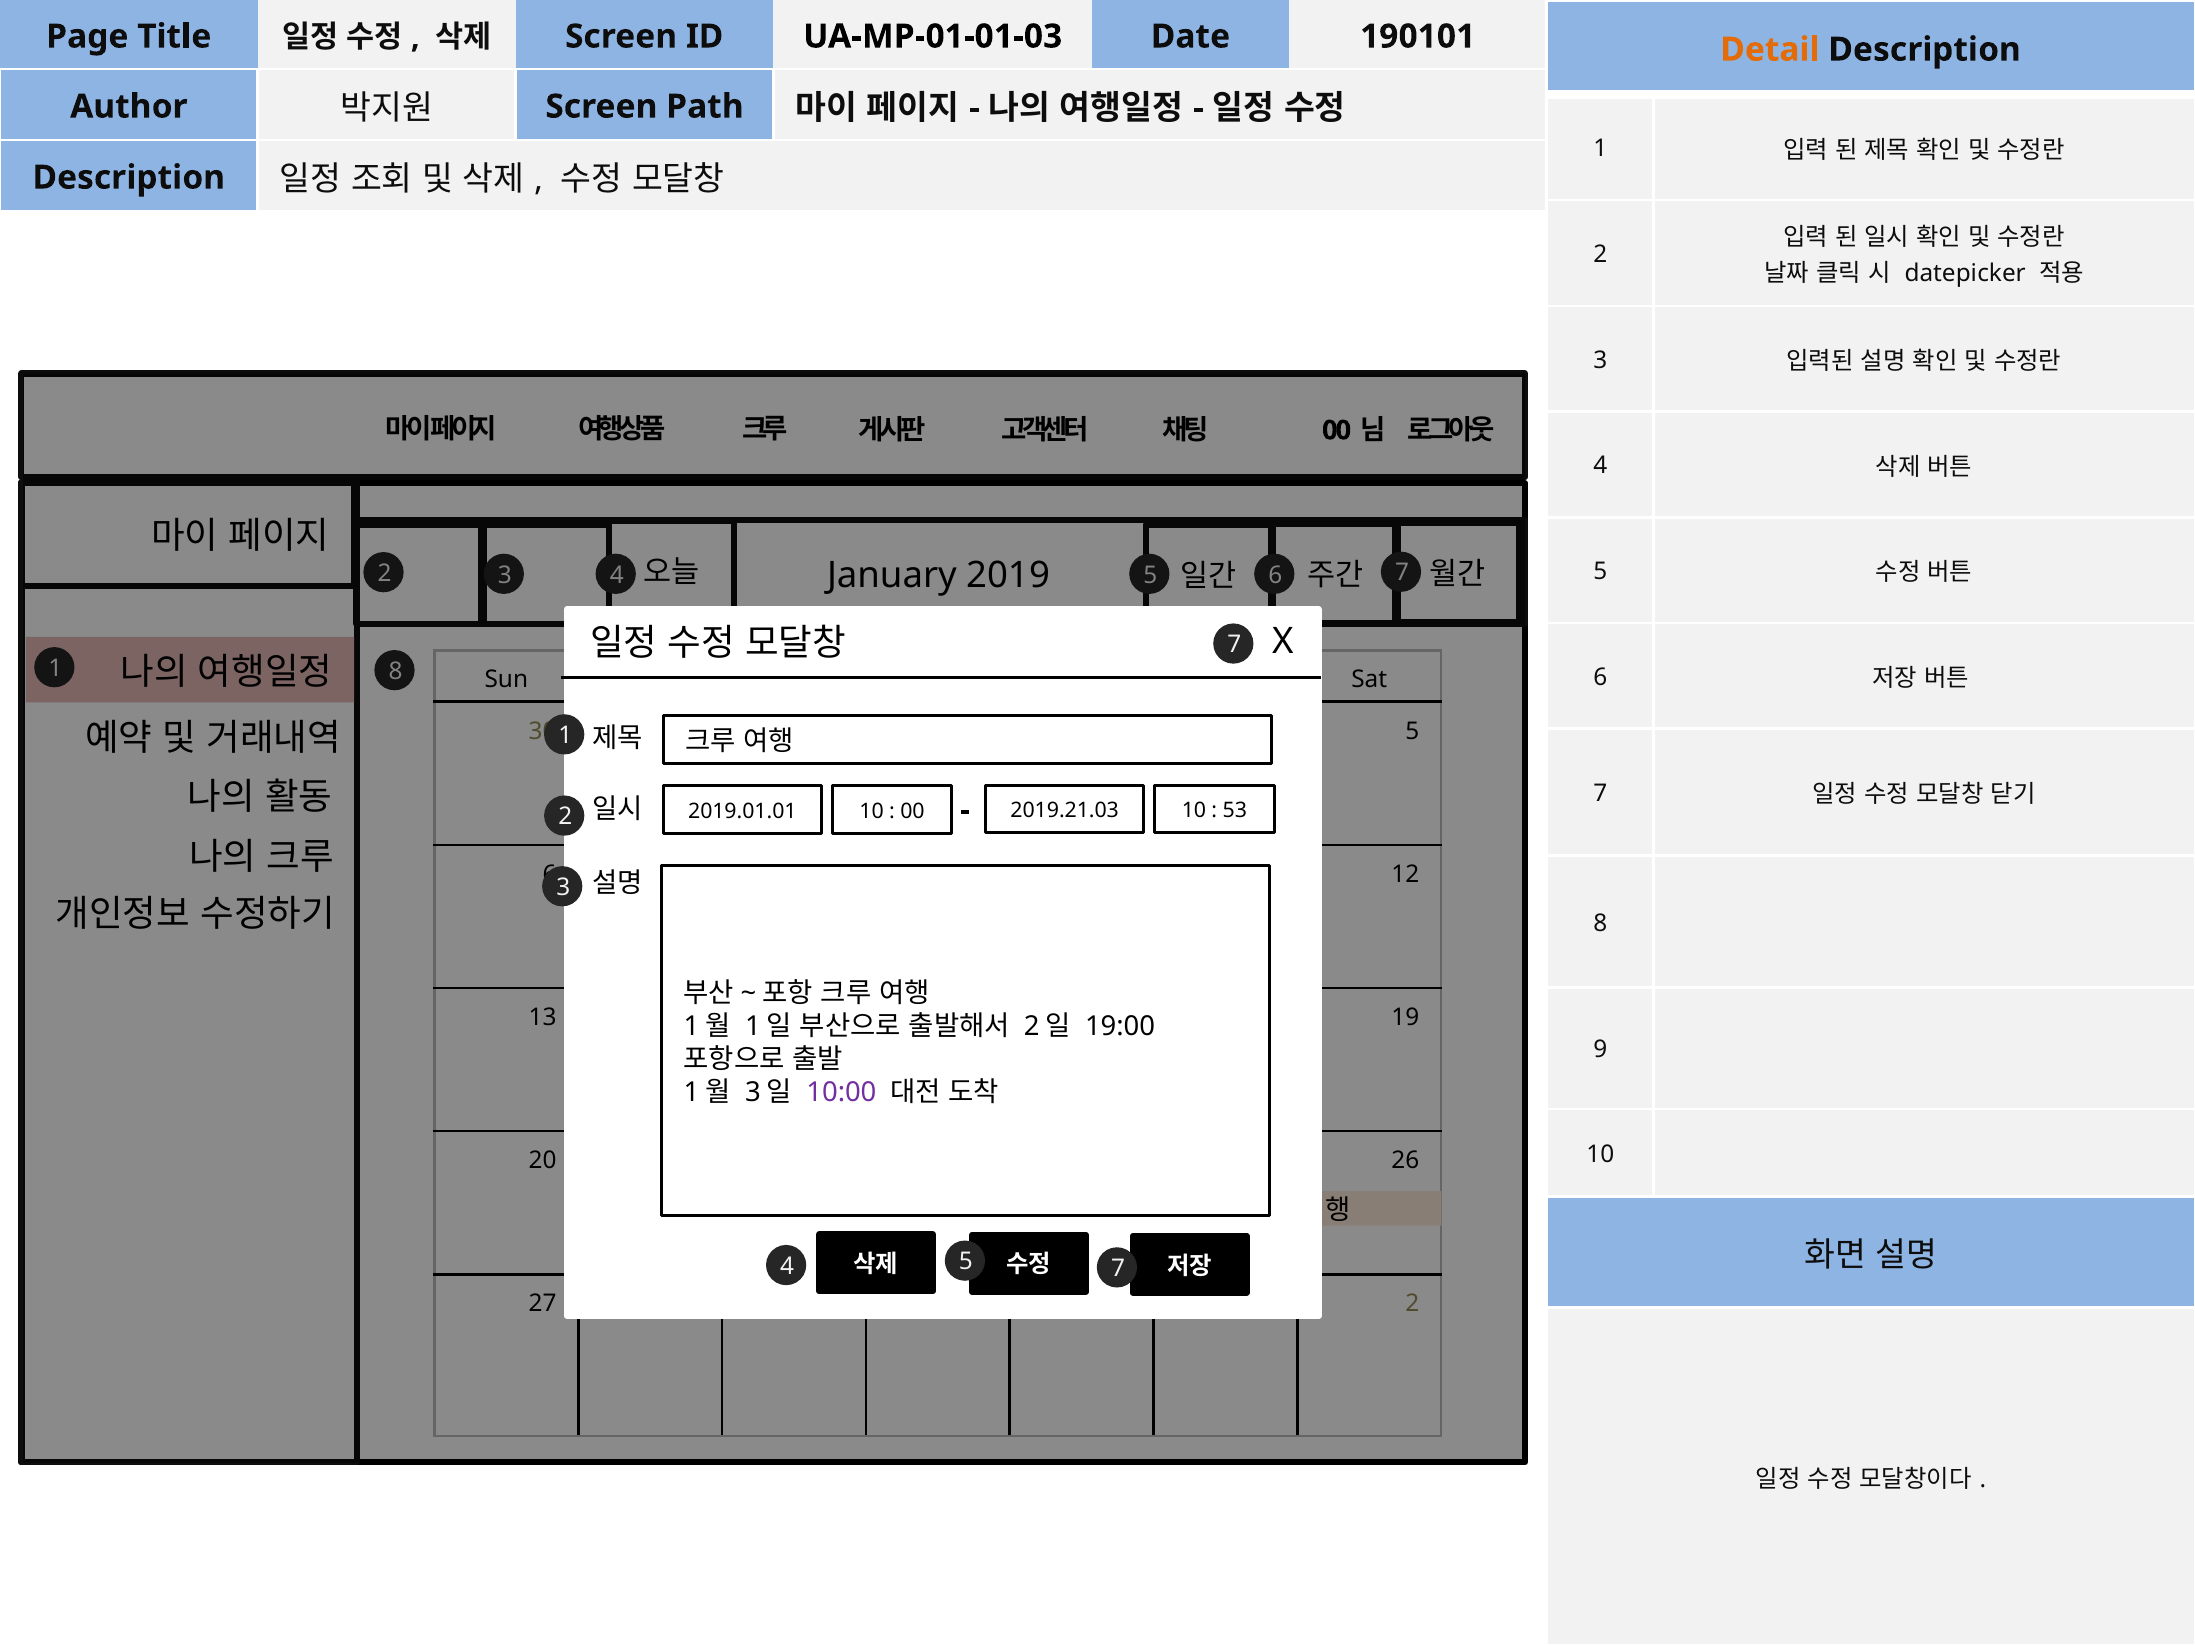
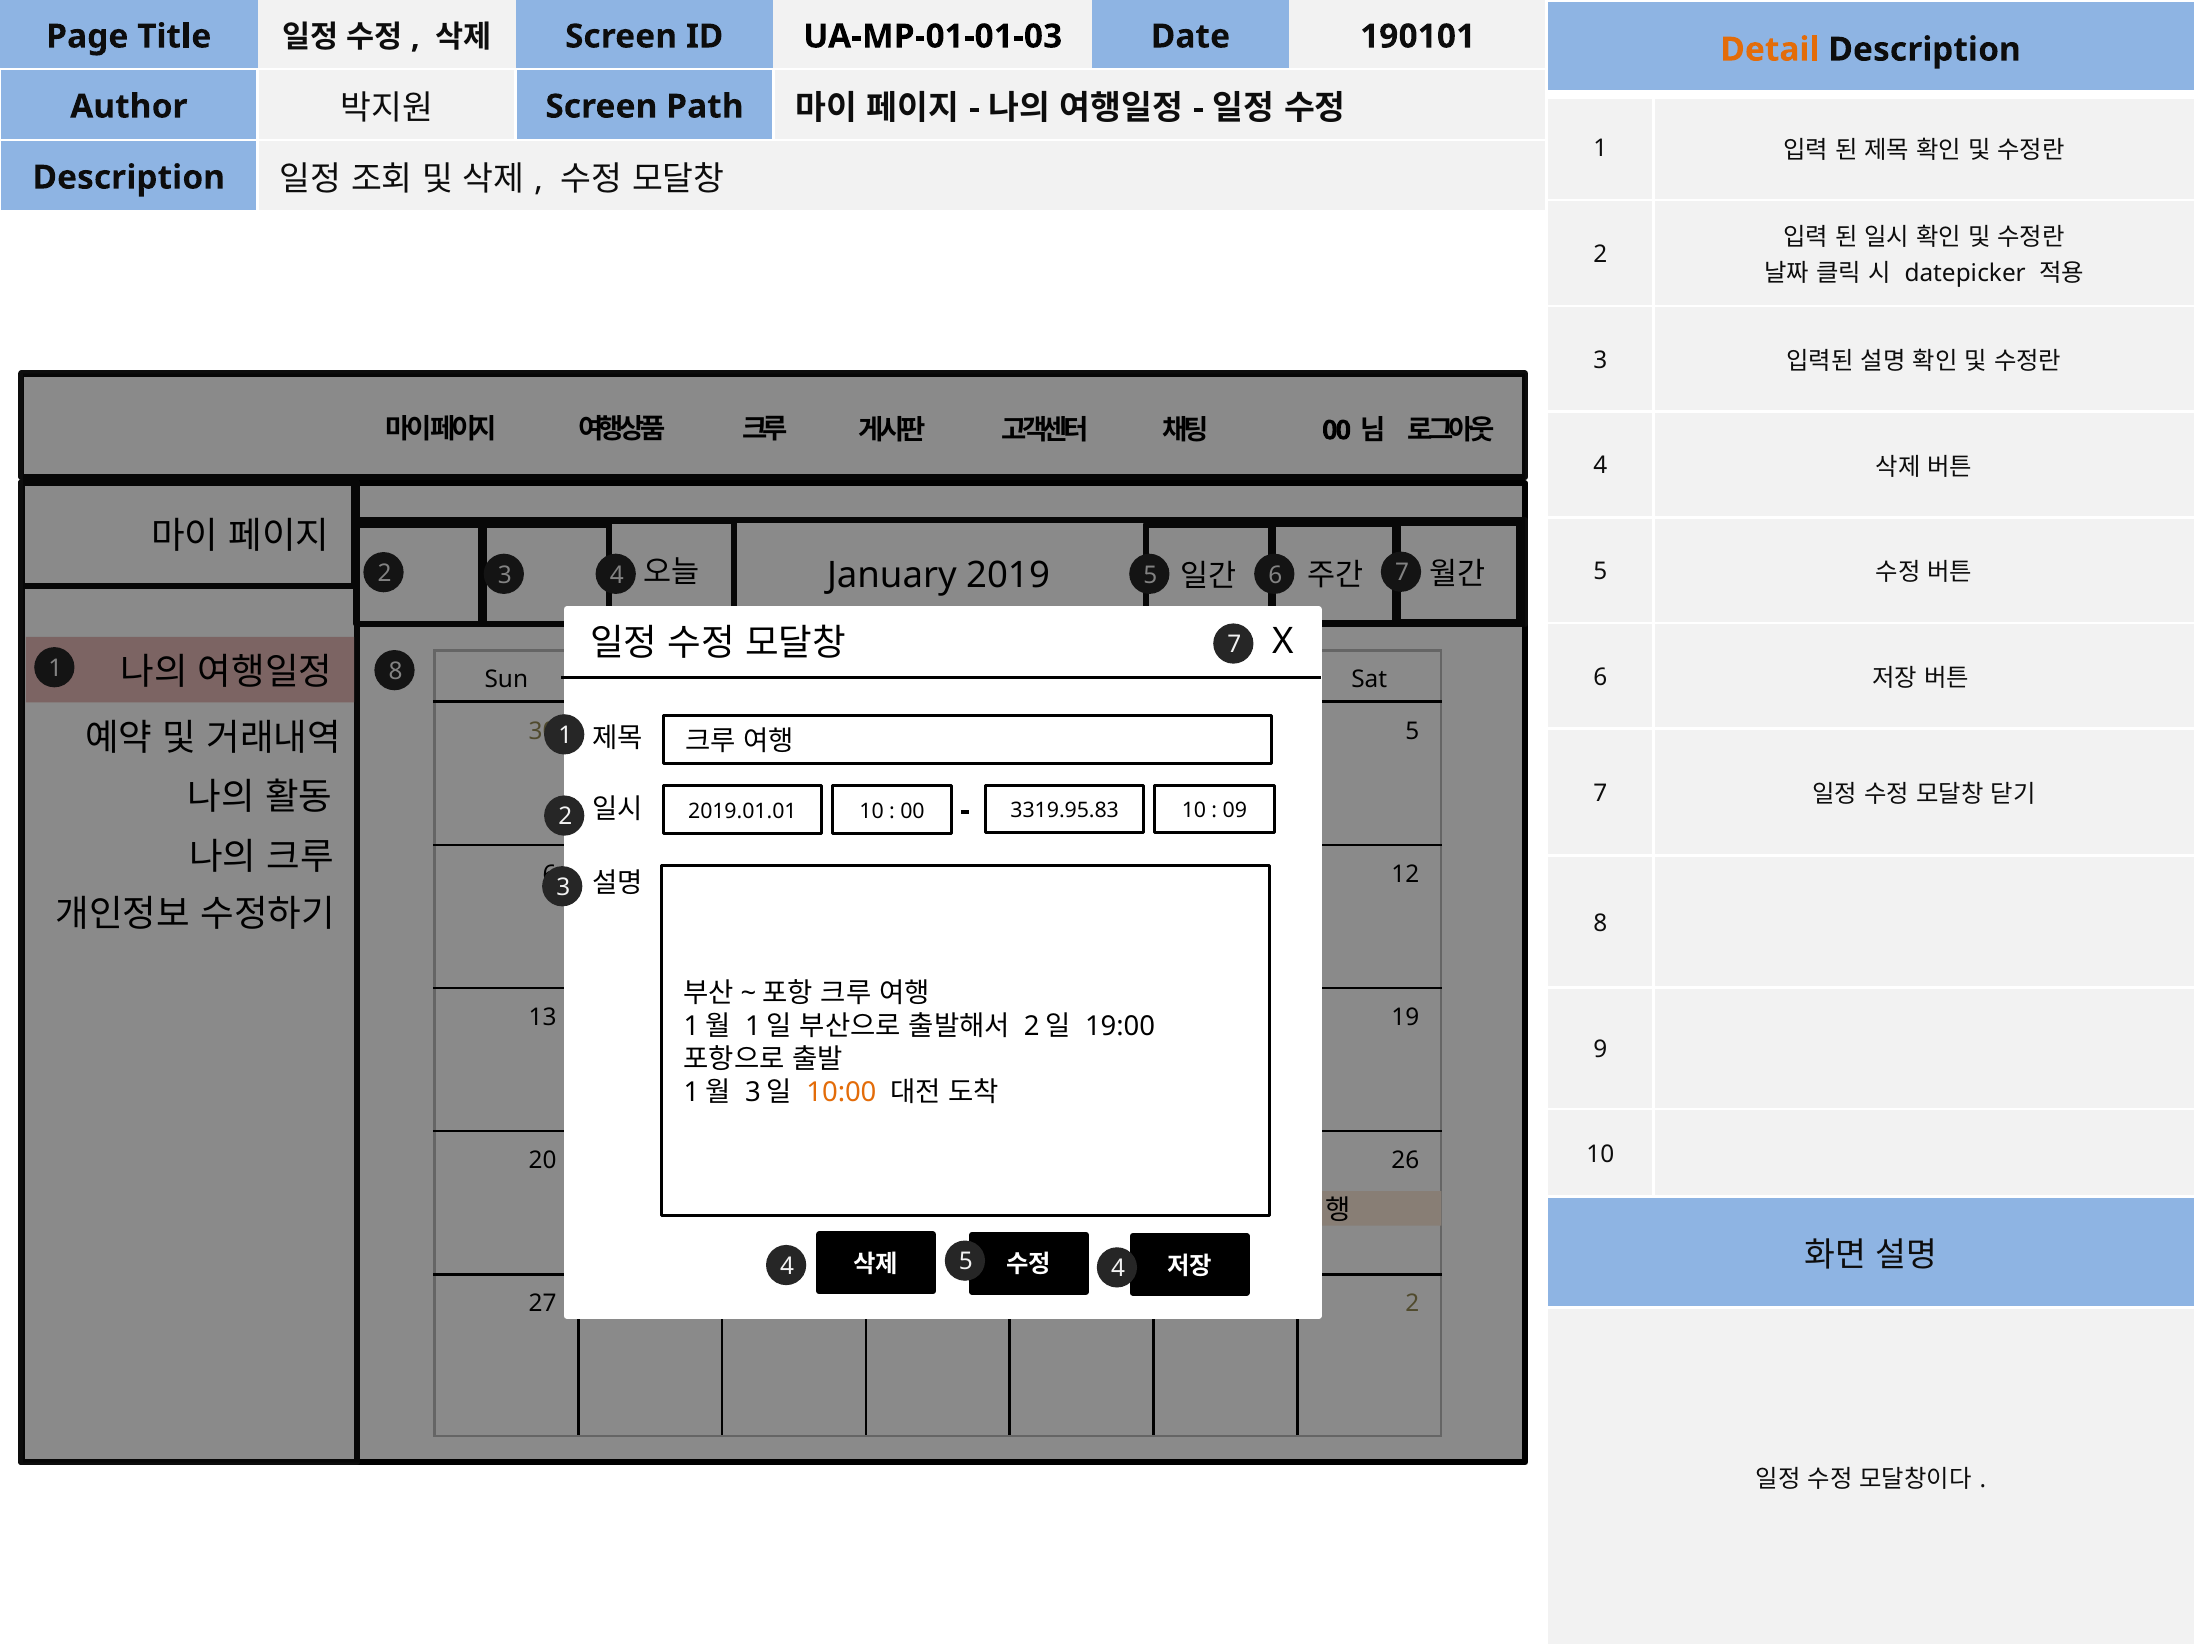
2019.21.03: 2019.21.03 -> 3319.95.83
53: 53 -> 09
10:00 colour: purple -> orange
5 7: 7 -> 4
